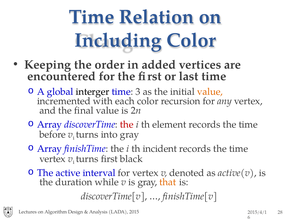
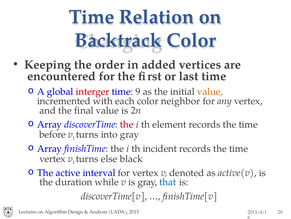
Including: Including -> Backtrack
interger colour: black -> red
3: 3 -> 9
recursion: recursion -> neighbor
turns first: first -> else
that colour: orange -> blue
